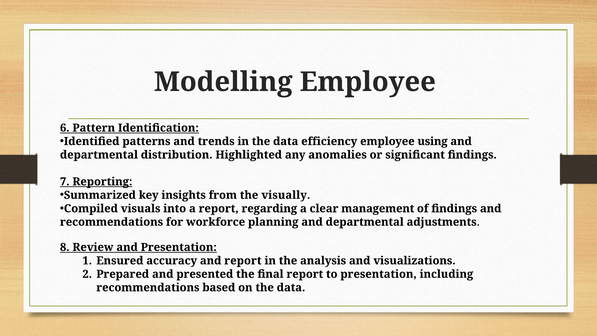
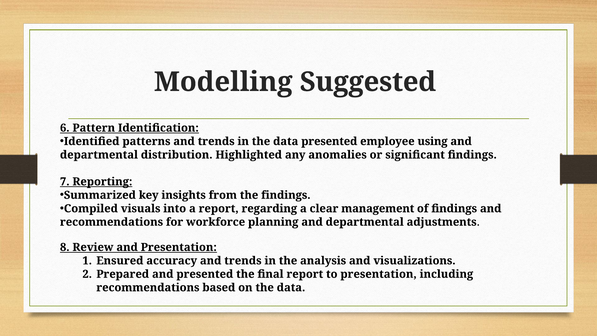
Modelling Employee: Employee -> Suggested
data efficiency: efficiency -> presented
the visually: visually -> findings
accuracy and report: report -> trends
